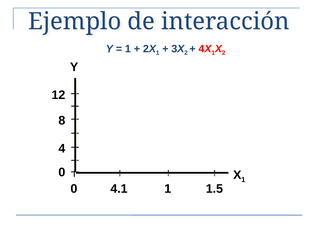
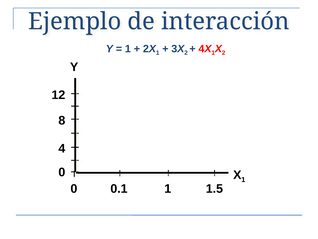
4.1: 4.1 -> 0.1
